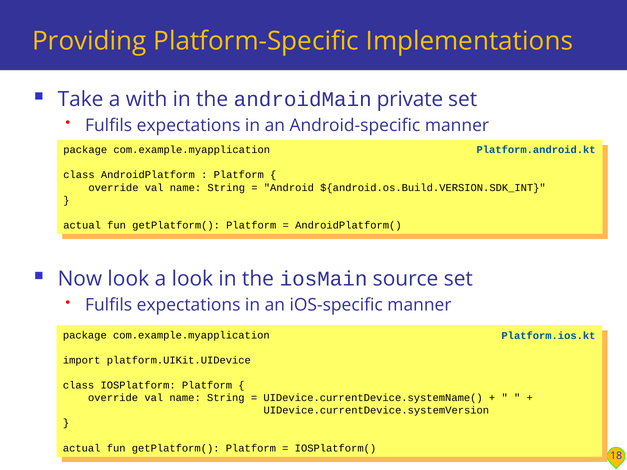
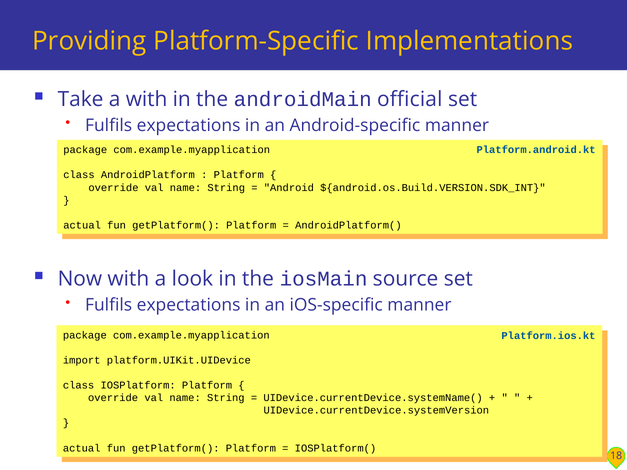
private: private -> official
Now look: look -> with
